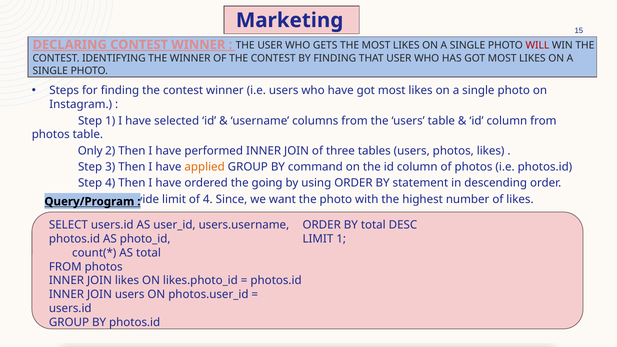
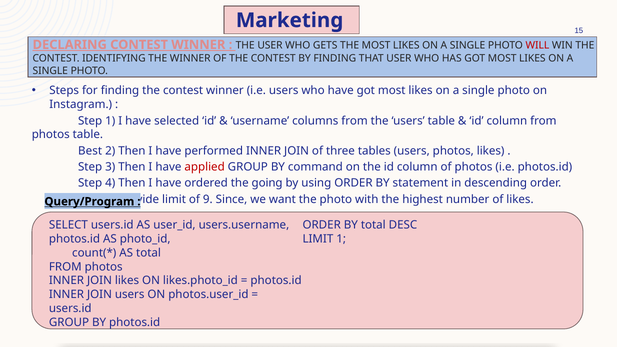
Only: Only -> Best
applied colour: orange -> red
of 4: 4 -> 9
